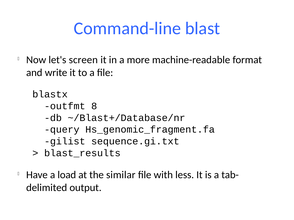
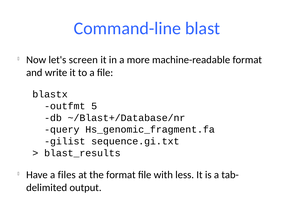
8: 8 -> 5
load: load -> files
the similar: similar -> format
